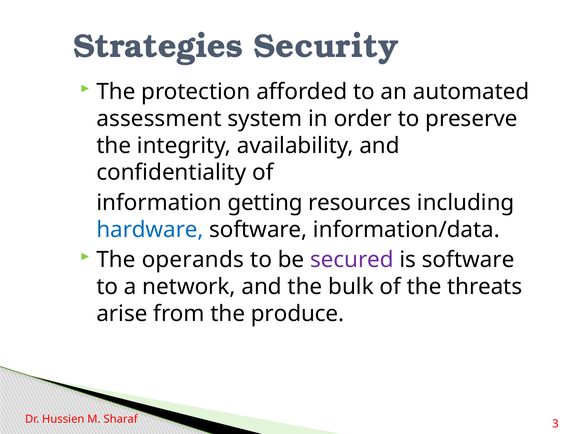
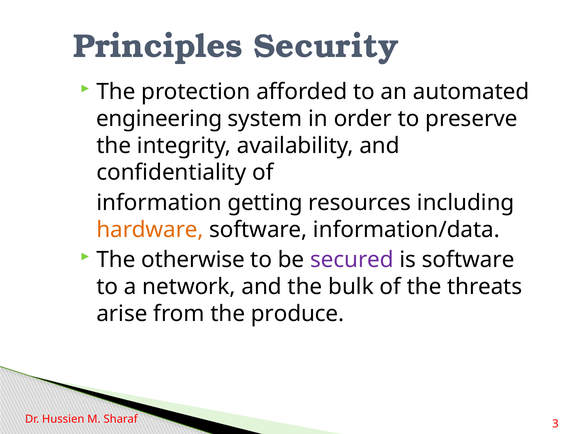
Strategies: Strategies -> Principles
assessment: assessment -> engineering
hardware colour: blue -> orange
operands: operands -> otherwise
